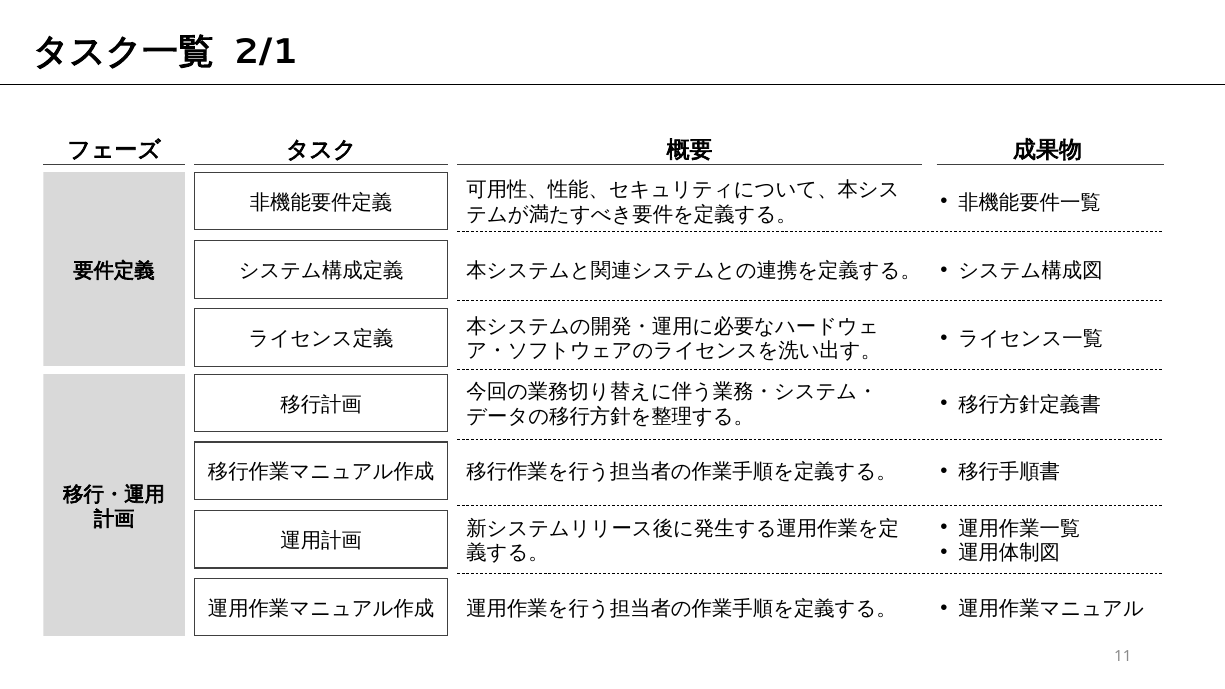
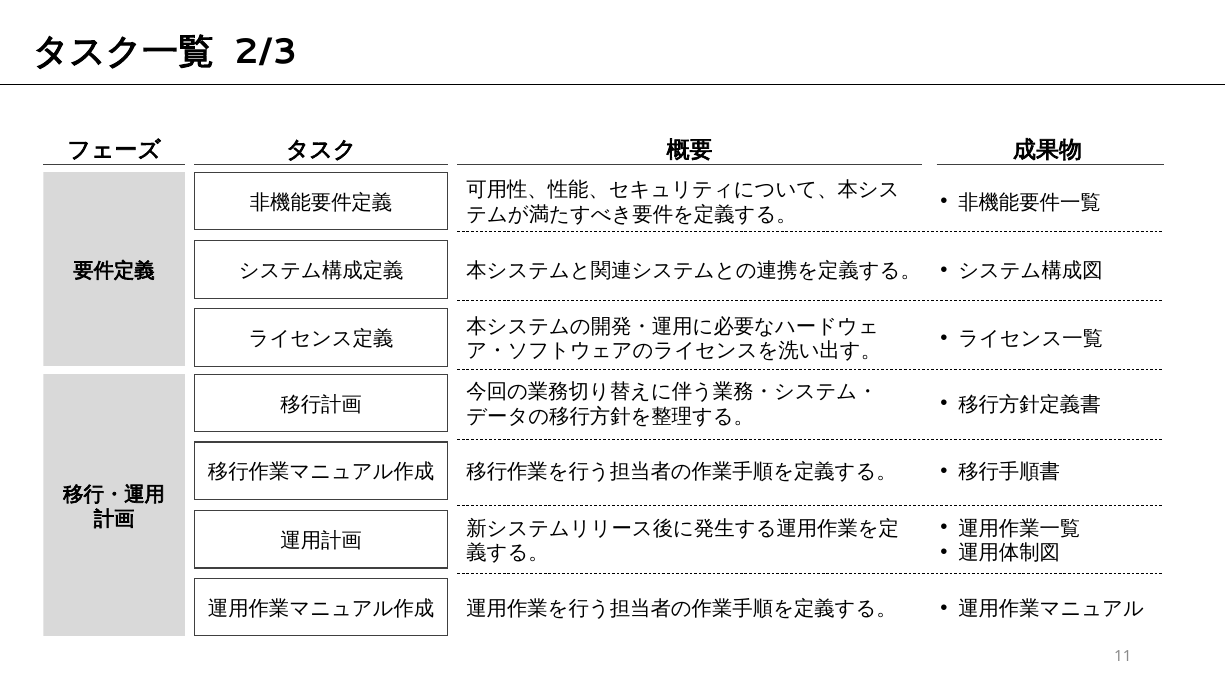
2/1: 2/1 -> 2/3
